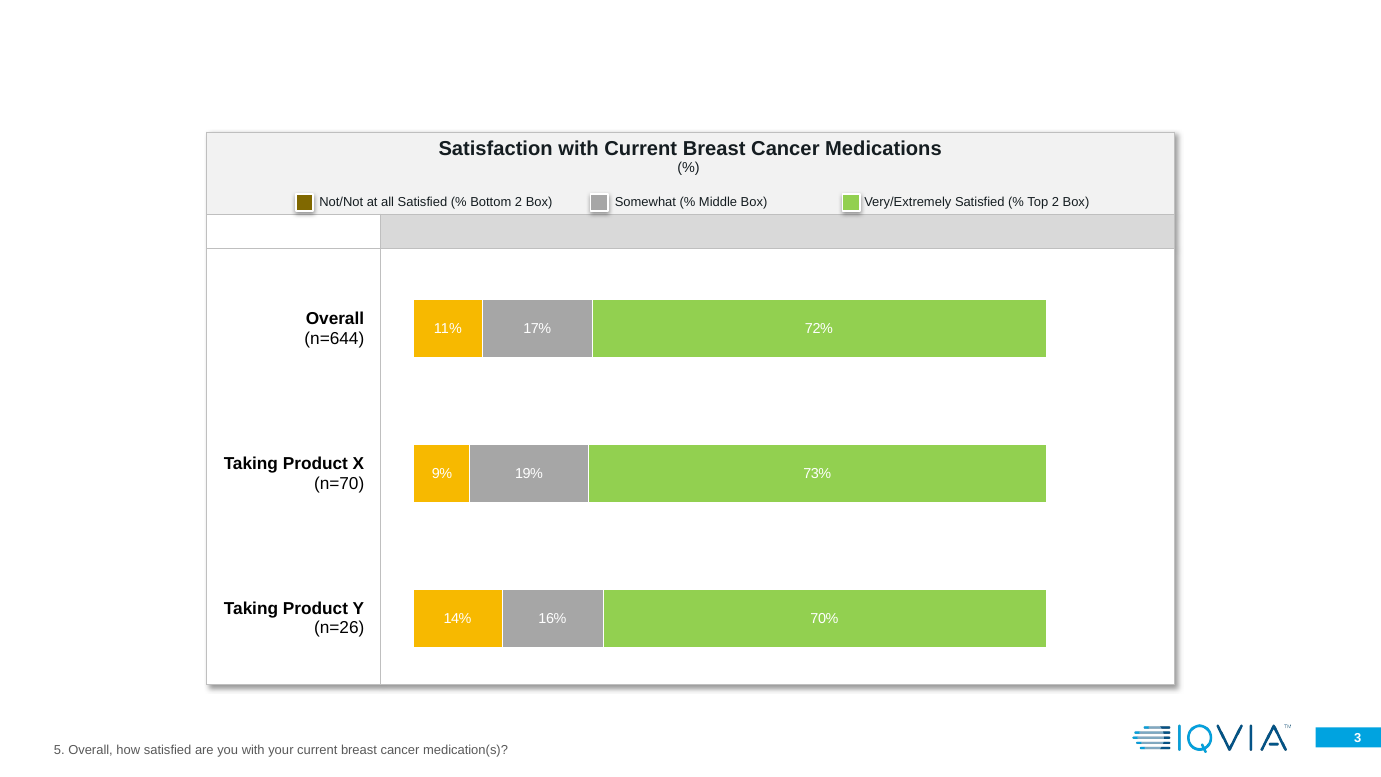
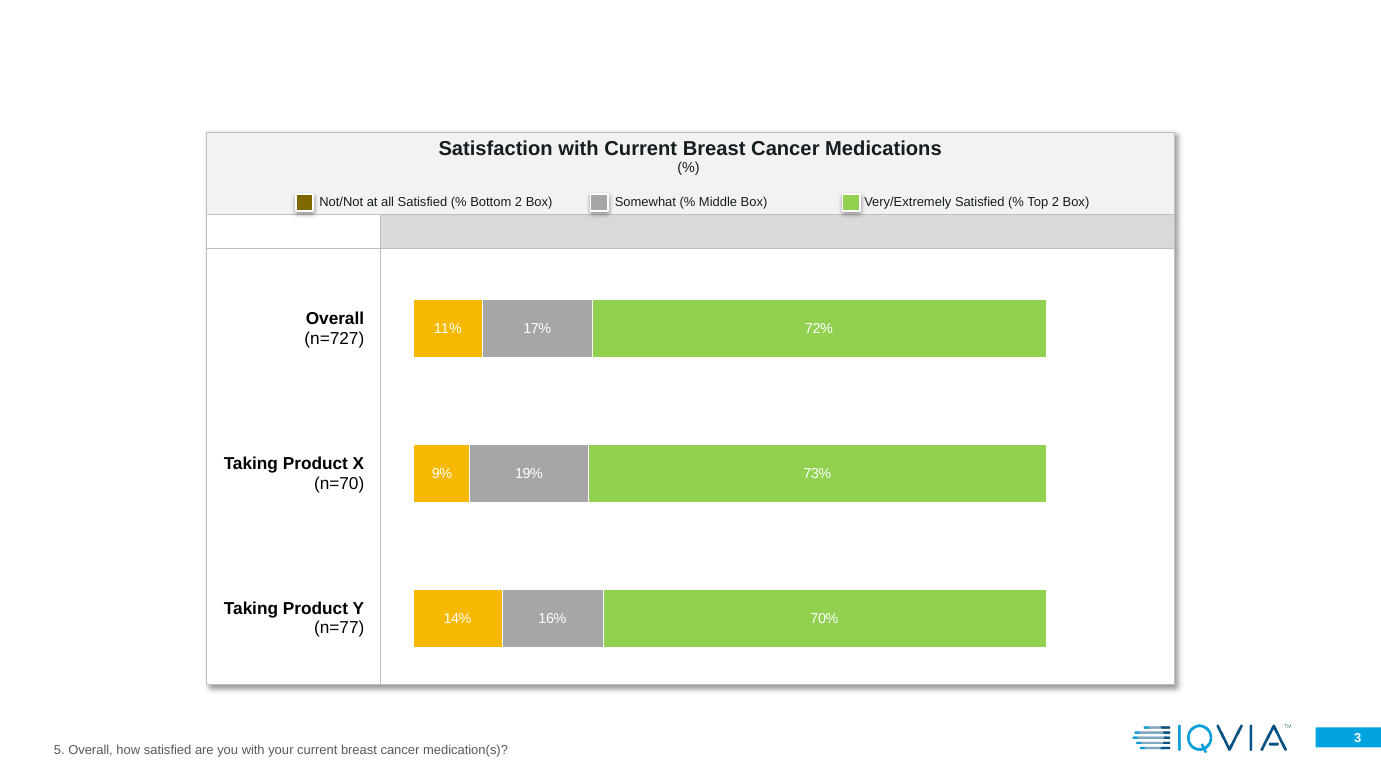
n=644: n=644 -> n=727
n=26: n=26 -> n=77
